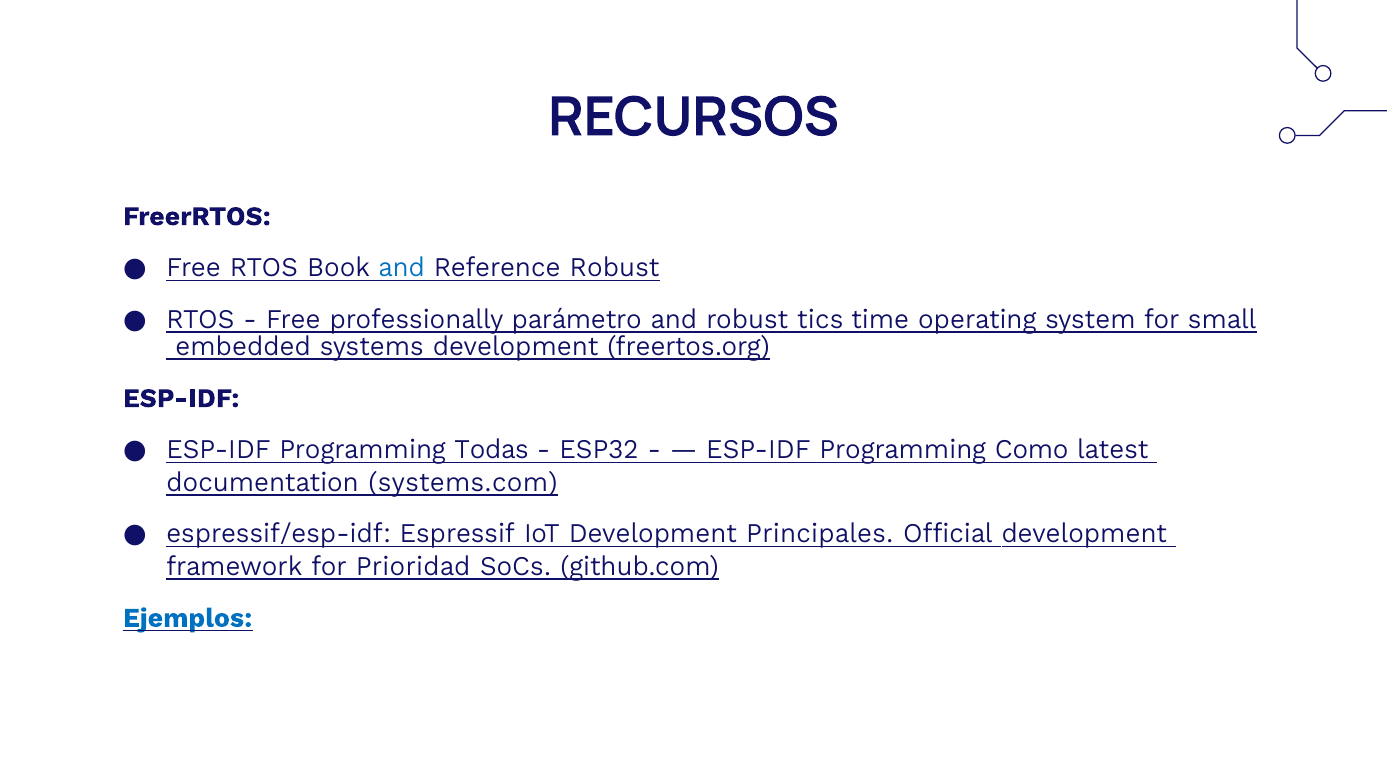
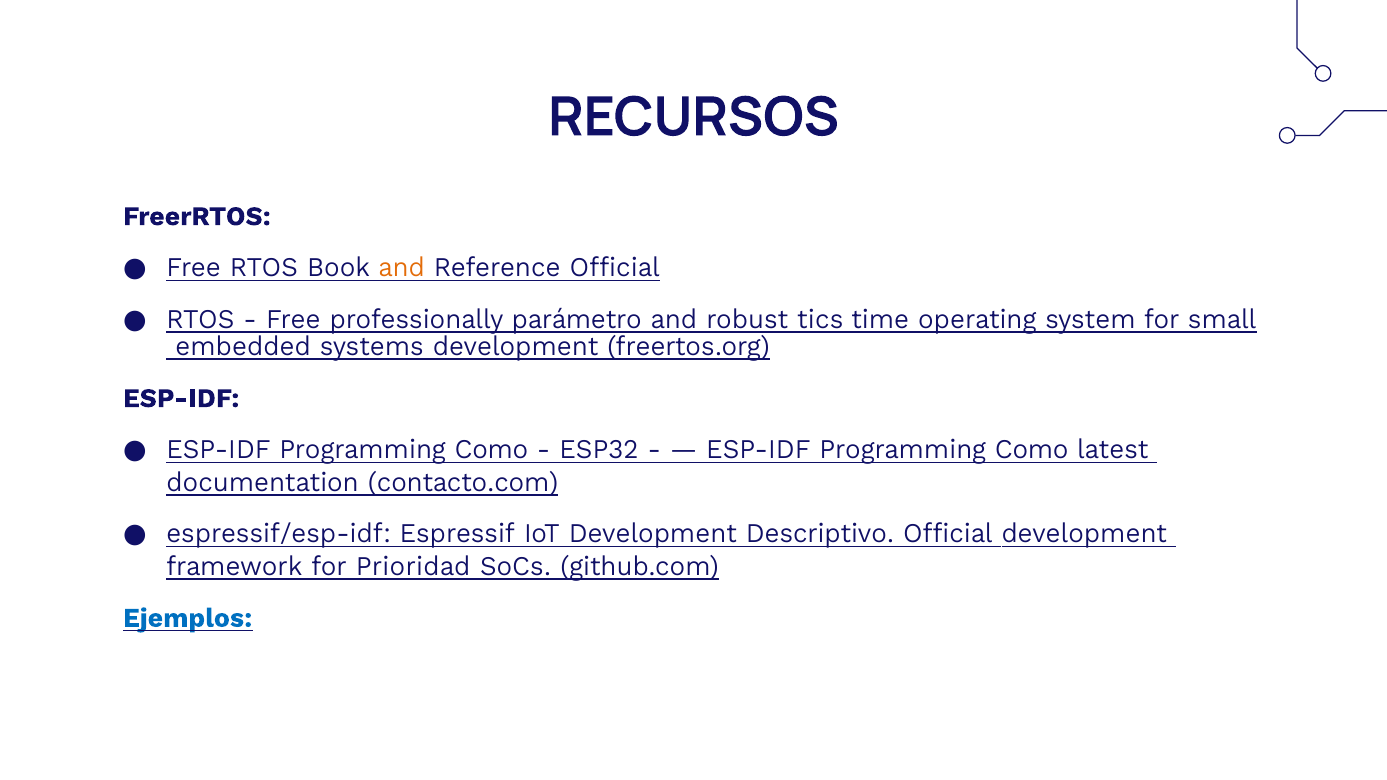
and at (402, 268) colour: blue -> orange
Reference Robust: Robust -> Official
Todas at (492, 450): Todas -> Como
systems.com: systems.com -> contacto.com
Principales: Principales -> Descriptivo
